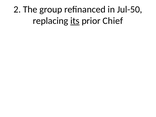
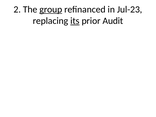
group underline: none -> present
Jul-50: Jul-50 -> Jul-23
Chief: Chief -> Audit
